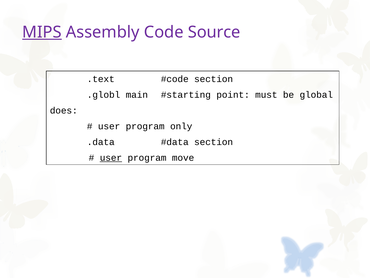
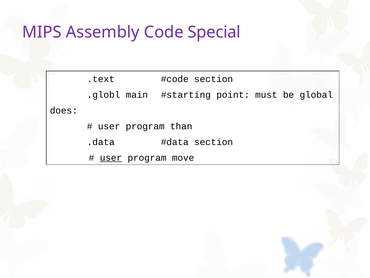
MIPS underline: present -> none
Source: Source -> Special
only: only -> than
